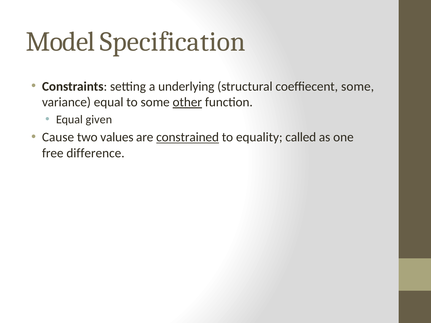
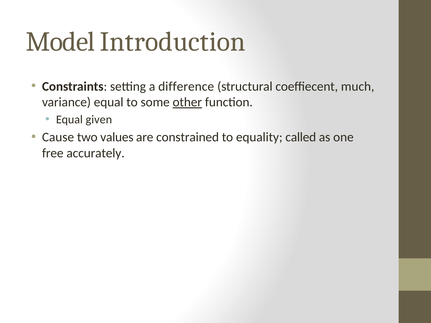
Specification: Specification -> Introduction
underlying: underlying -> difference
coeffiecent some: some -> much
constrained underline: present -> none
difference: difference -> accurately
